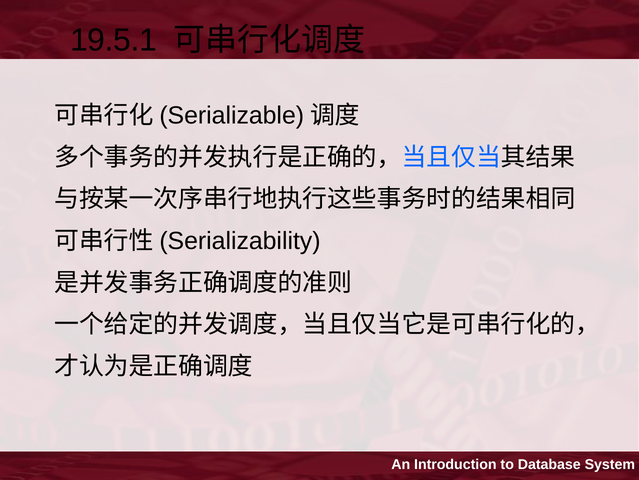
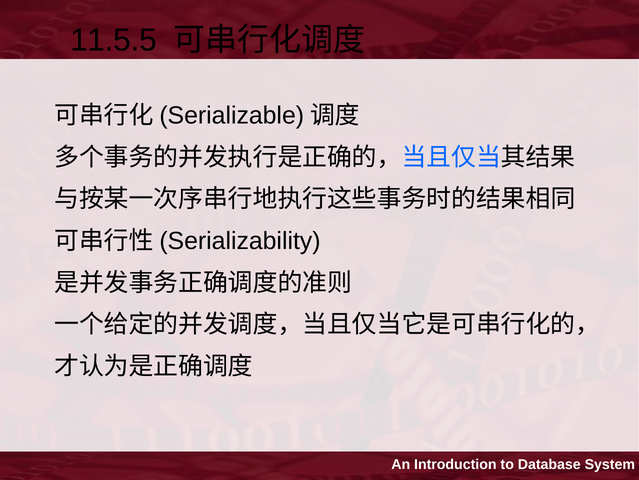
19.5.1: 19.5.1 -> 11.5.5
